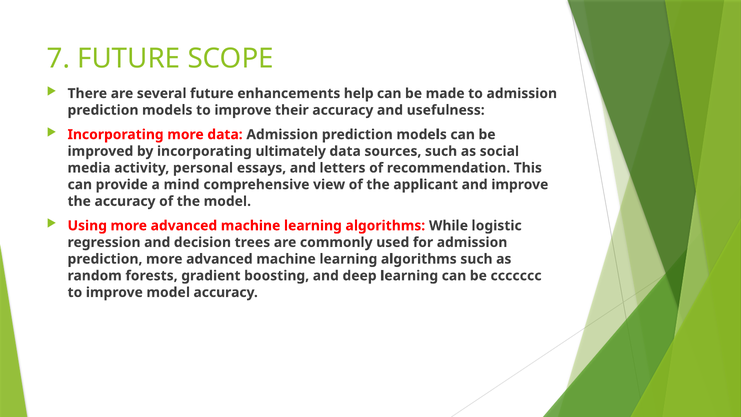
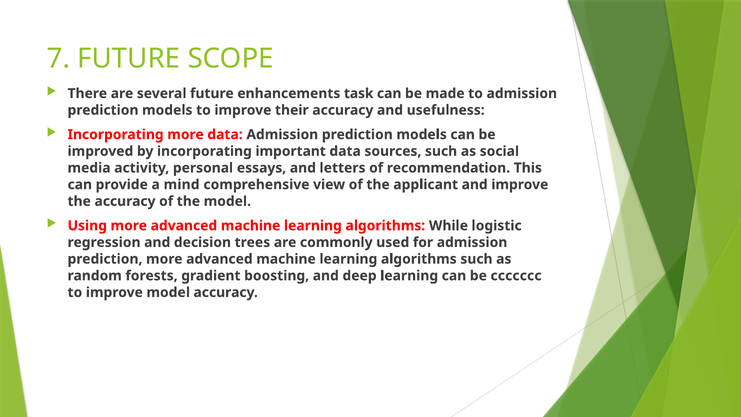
help: help -> task
ultimately: ultimately -> important
